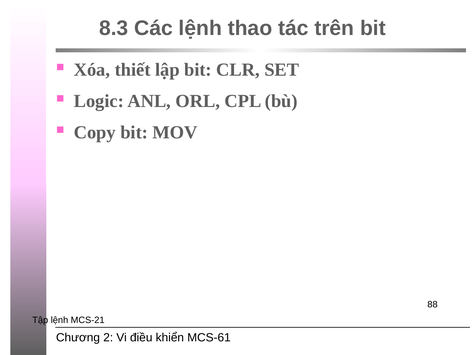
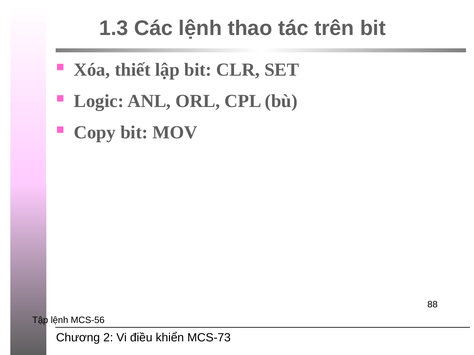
8.3: 8.3 -> 1.3
MCS-21: MCS-21 -> MCS-56
MCS-61: MCS-61 -> MCS-73
